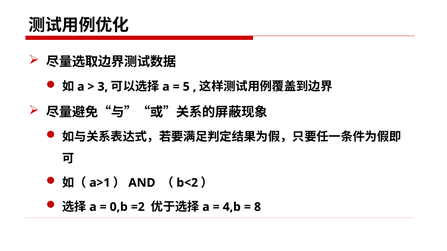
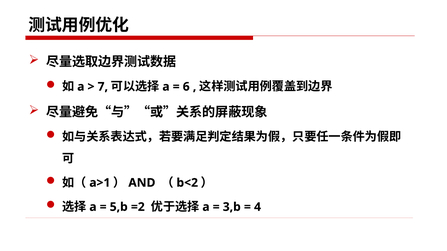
3: 3 -> 7
5: 5 -> 6
0,b: 0,b -> 5,b
4,b: 4,b -> 3,b
8: 8 -> 4
